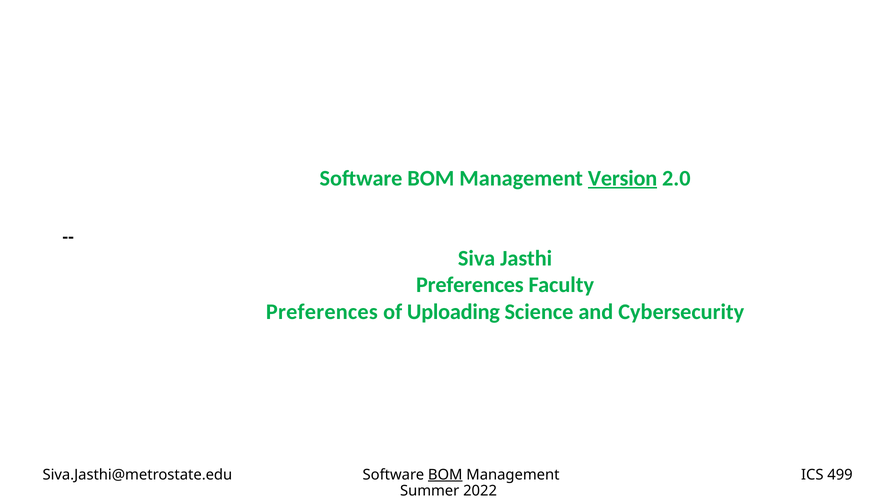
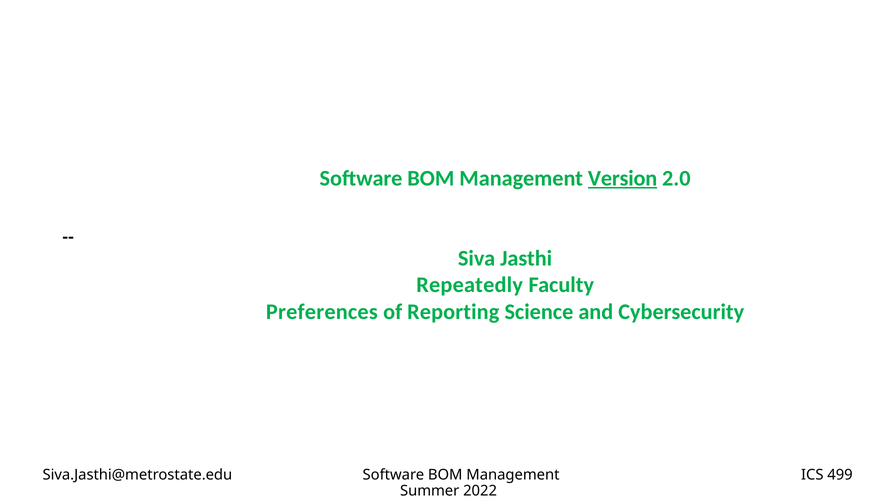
Preferences at (470, 285): Preferences -> Repeatedly
Uploading: Uploading -> Reporting
BOM at (445, 474) underline: present -> none
